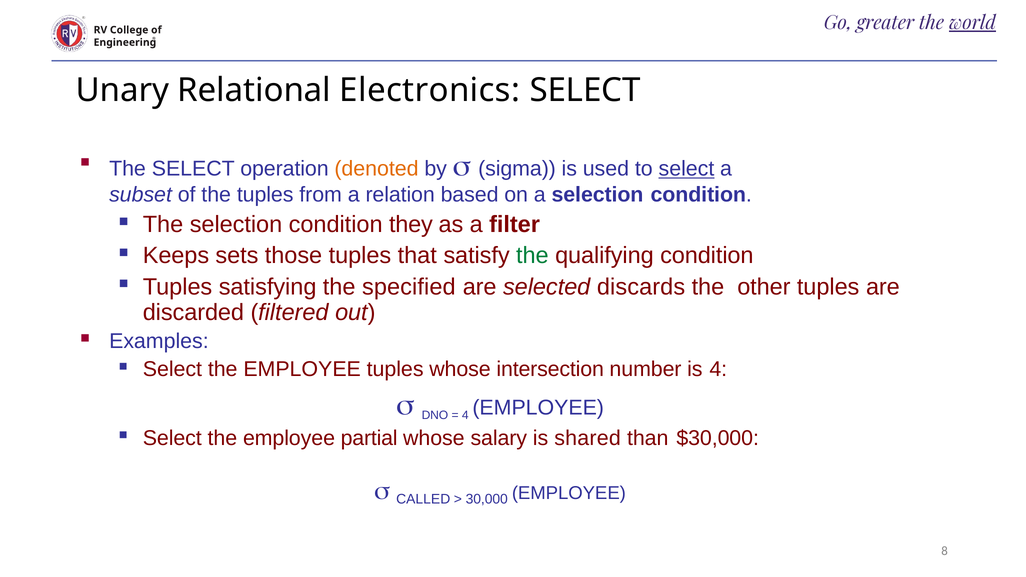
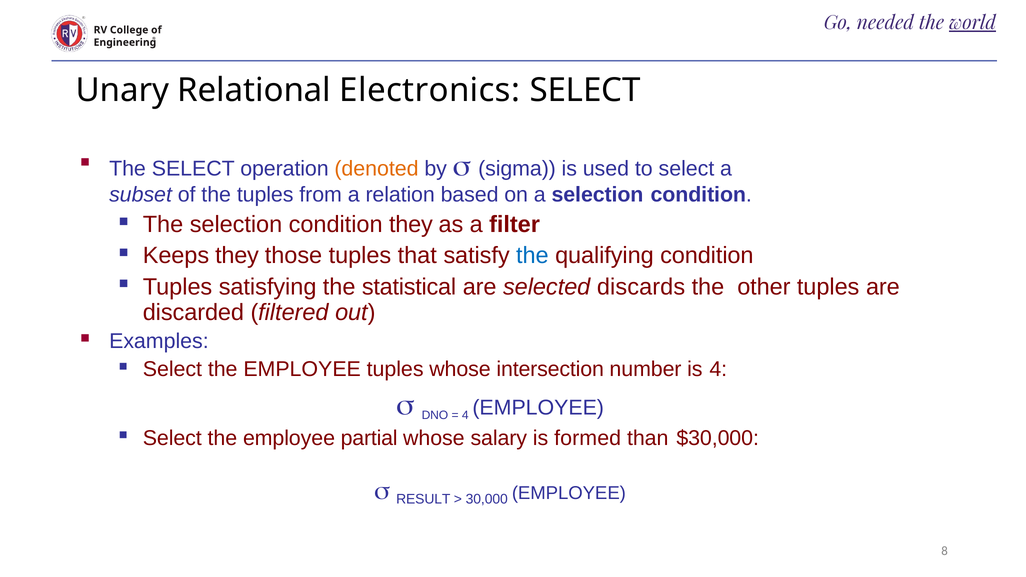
greater: greater -> needed
select at (686, 169) underline: present -> none
Keeps sets: sets -> they
the at (532, 256) colour: green -> blue
specified: specified -> statistical
shared: shared -> formed
CALLED: CALLED -> RESULT
